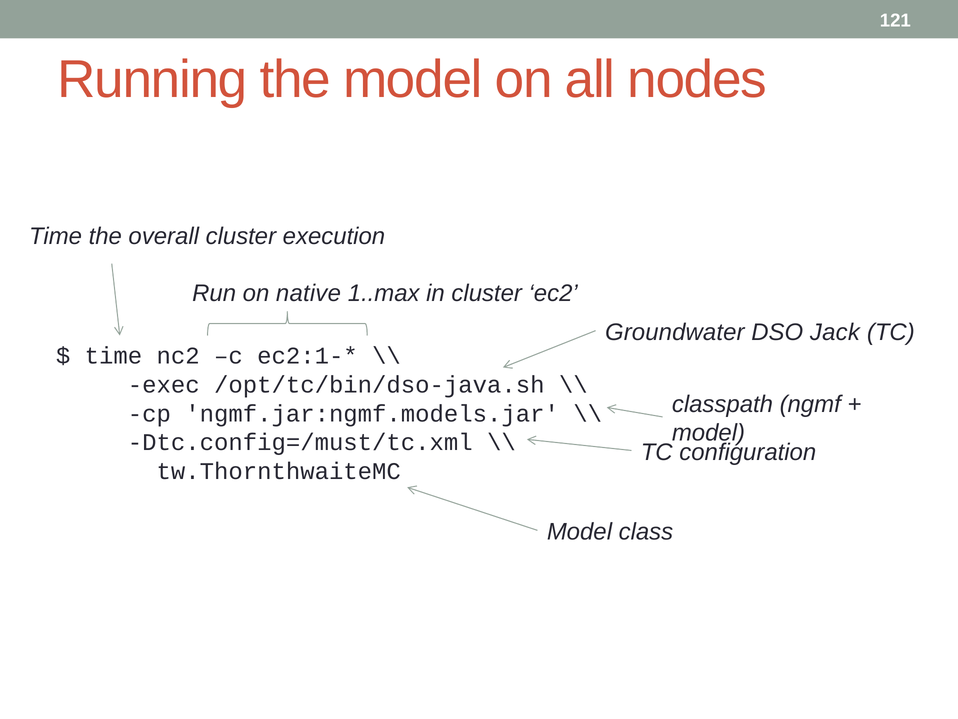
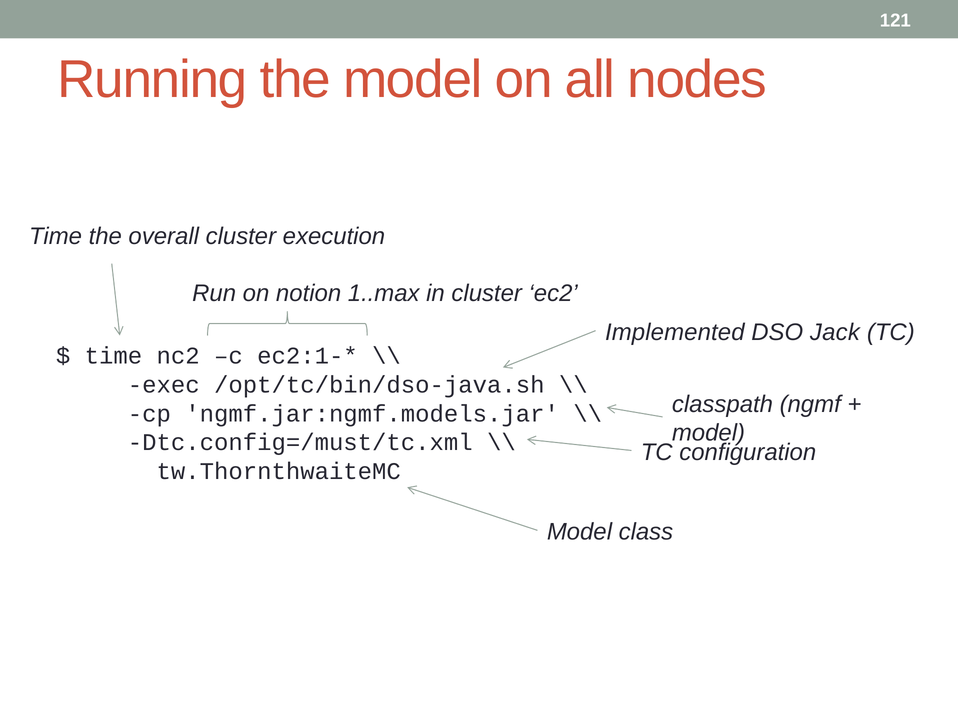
native: native -> notion
Groundwater: Groundwater -> Implemented
